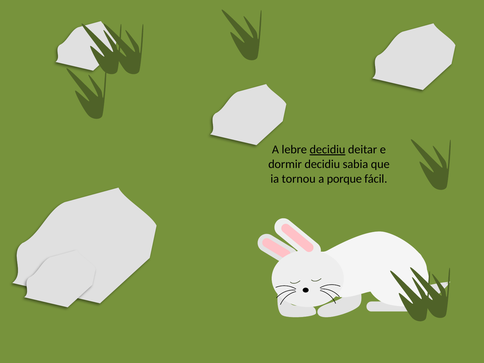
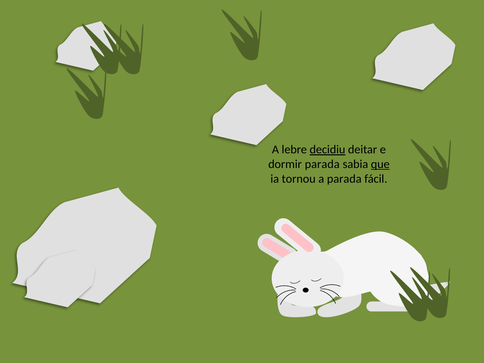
dormir decidiu: decidiu -> parada
que underline: none -> present
a porque: porque -> parada
